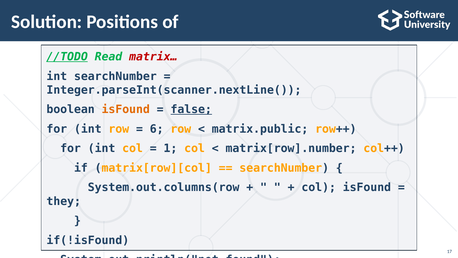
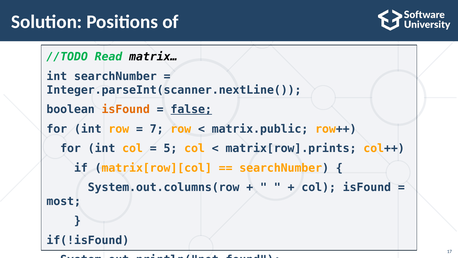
//TODO underline: present -> none
matrix… colour: red -> black
6: 6 -> 7
1: 1 -> 5
matrix[row].number: matrix[row].number -> matrix[row].prints
they: they -> most
